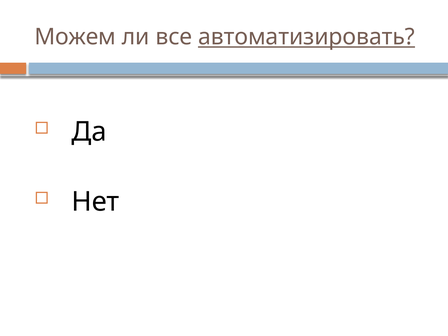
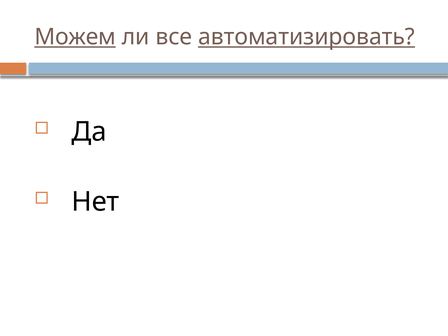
Можем underline: none -> present
